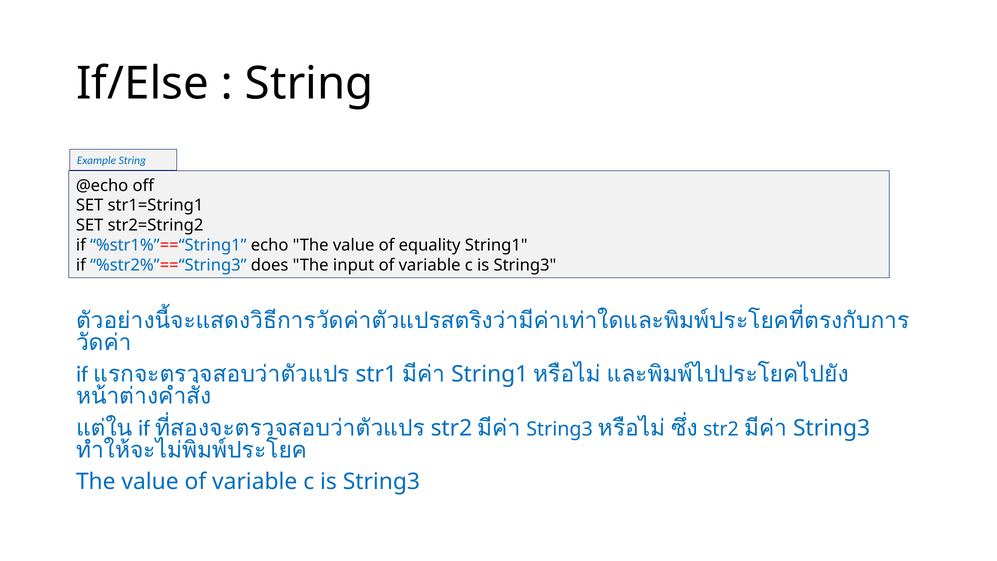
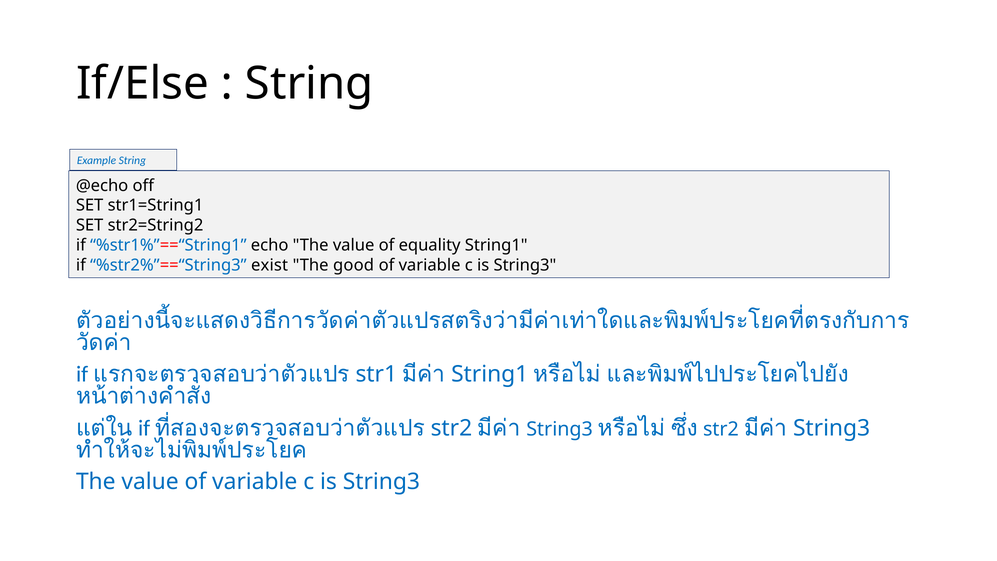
does: does -> exist
input: input -> good
